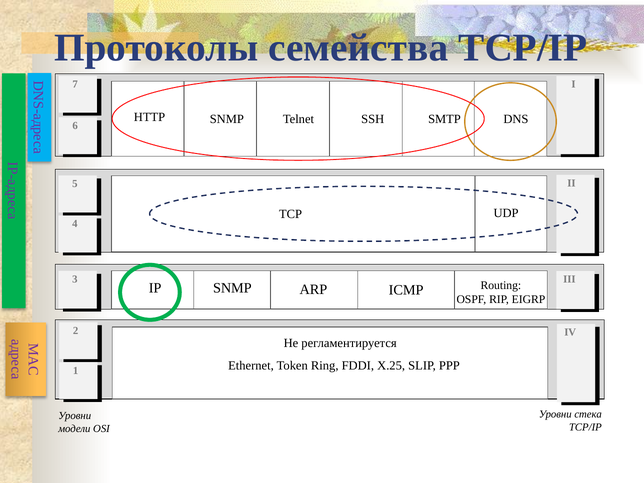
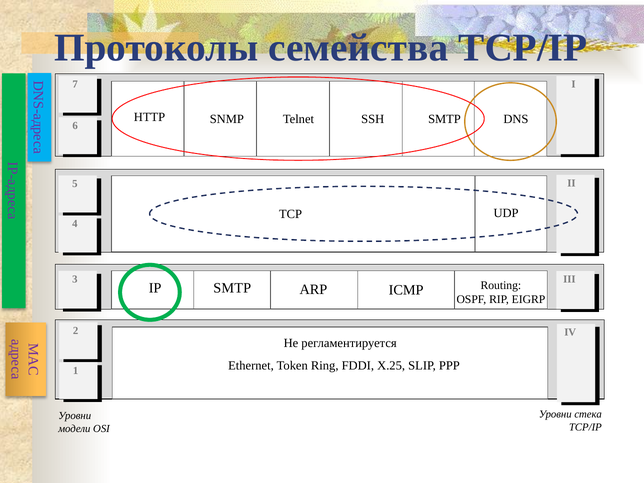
IP SNMP: SNMP -> SMTP
